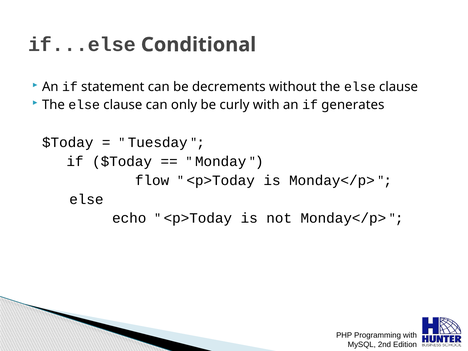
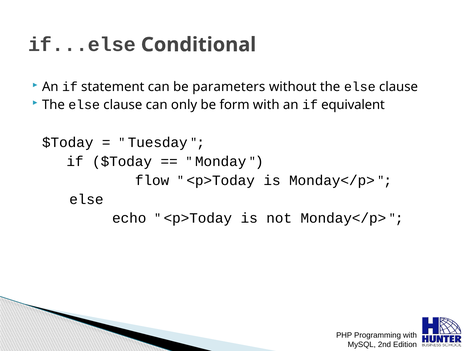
decrements: decrements -> parameters
curly: curly -> form
generates: generates -> equivalent
